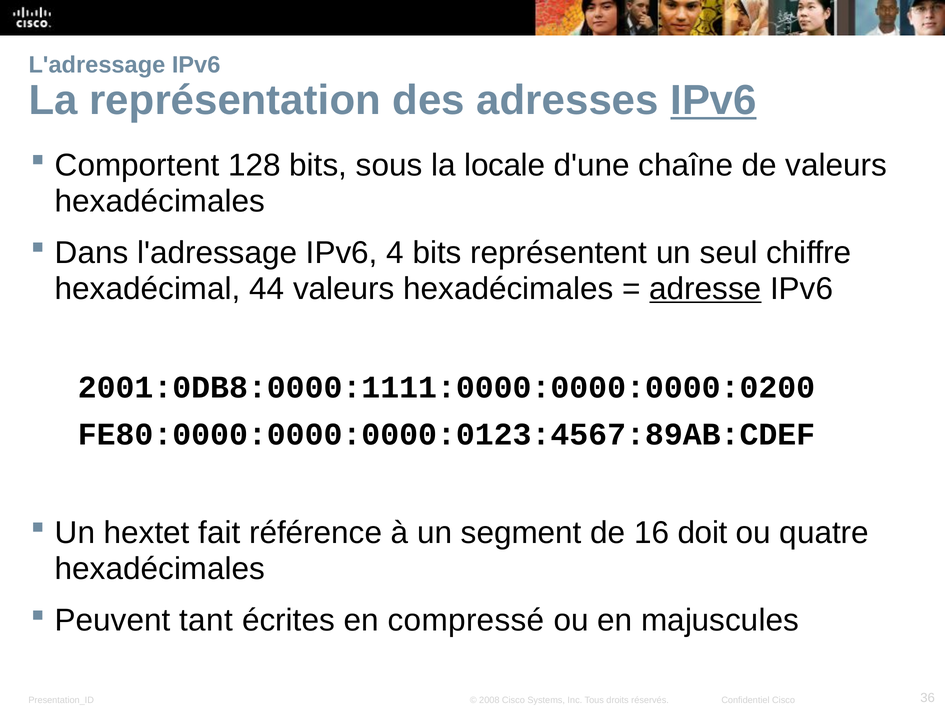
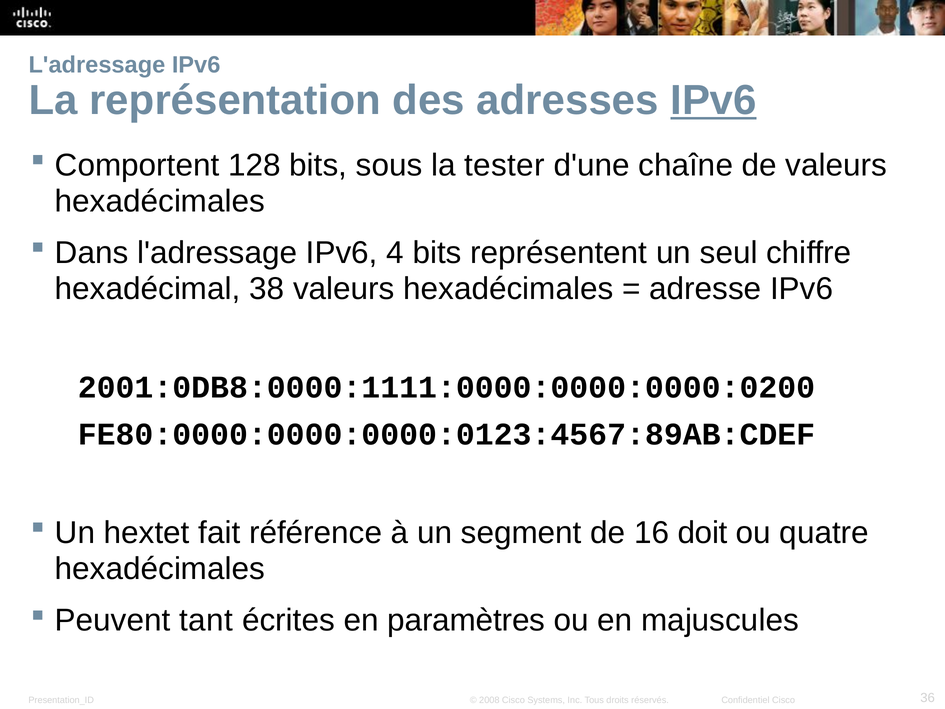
locale: locale -> tester
44: 44 -> 38
adresse underline: present -> none
compressé: compressé -> paramètres
